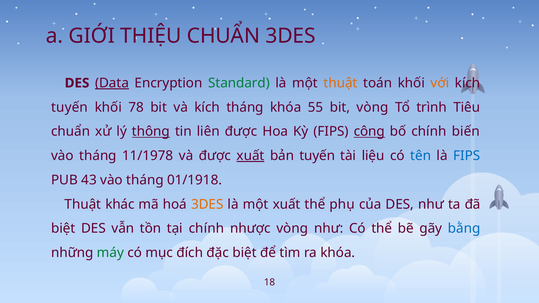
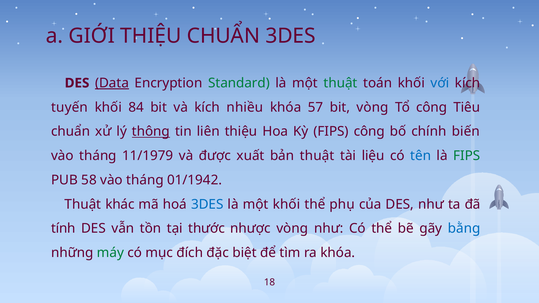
thuật at (340, 83) colour: orange -> green
với colour: orange -> blue
78: 78 -> 84
kích tháng: tháng -> nhiều
55: 55 -> 57
Tổ trình: trình -> công
liên được: được -> thiệu
công at (369, 132) underline: present -> none
11/1978: 11/1978 -> 11/1979
xuất at (251, 156) underline: present -> none
bản tuyến: tuyến -> thuật
FIPS at (467, 156) colour: blue -> green
43: 43 -> 58
01/1918: 01/1918 -> 01/1942
3DES at (207, 204) colour: orange -> blue
một xuất: xuất -> khối
biệt at (63, 229): biệt -> tính
tại chính: chính -> thước
